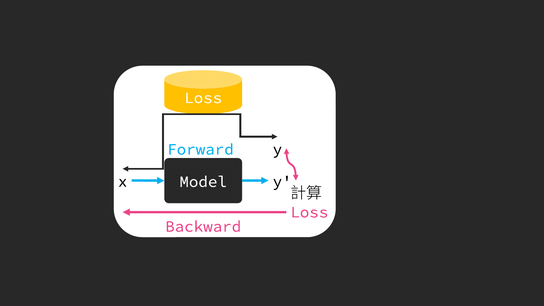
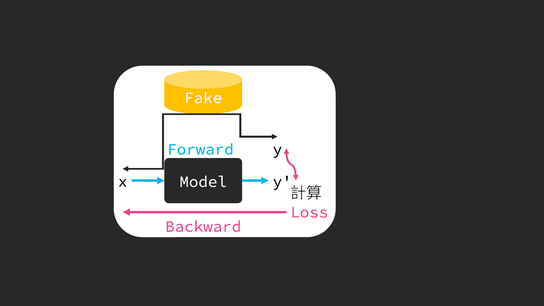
Loss at (203, 98): Loss -> Fake
